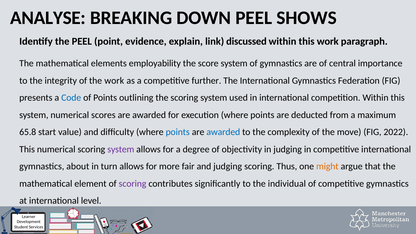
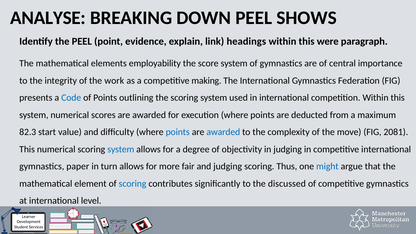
discussed: discussed -> headings
this work: work -> were
further: further -> making
65.8: 65.8 -> 82.3
2022: 2022 -> 2081
system at (121, 149) colour: purple -> blue
about: about -> paper
might colour: orange -> blue
scoring at (133, 184) colour: purple -> blue
individual: individual -> discussed
